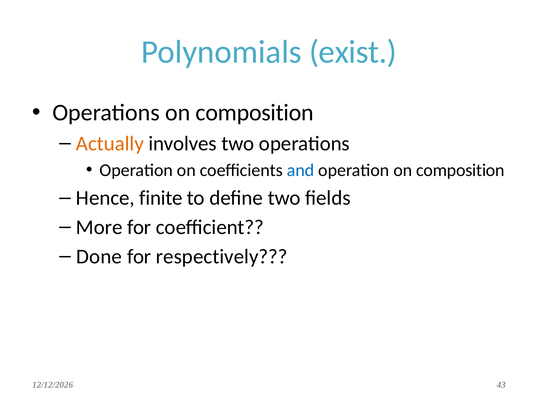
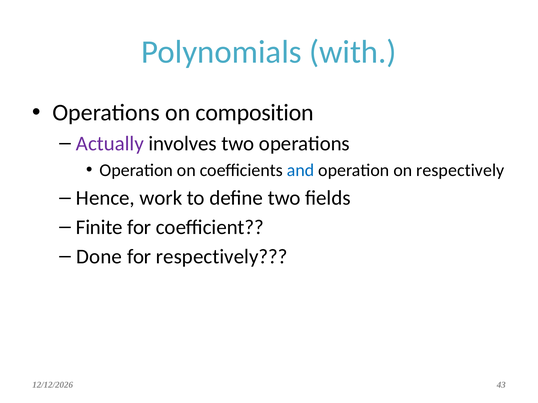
exist: exist -> with
Actually colour: orange -> purple
operation on composition: composition -> respectively
finite: finite -> work
More: More -> Finite
